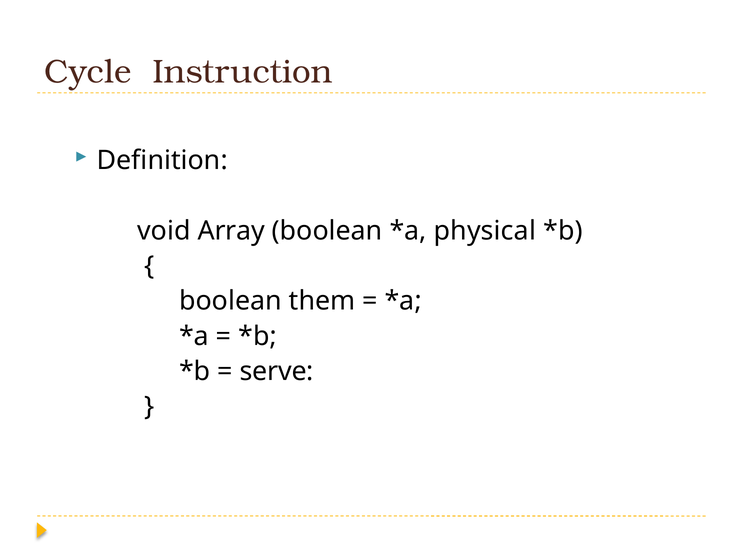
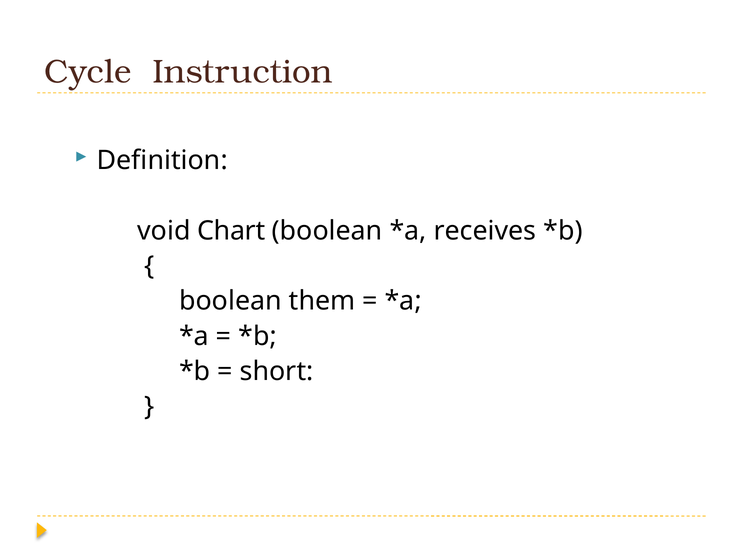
Array: Array -> Chart
physical: physical -> receives
serve: serve -> short
